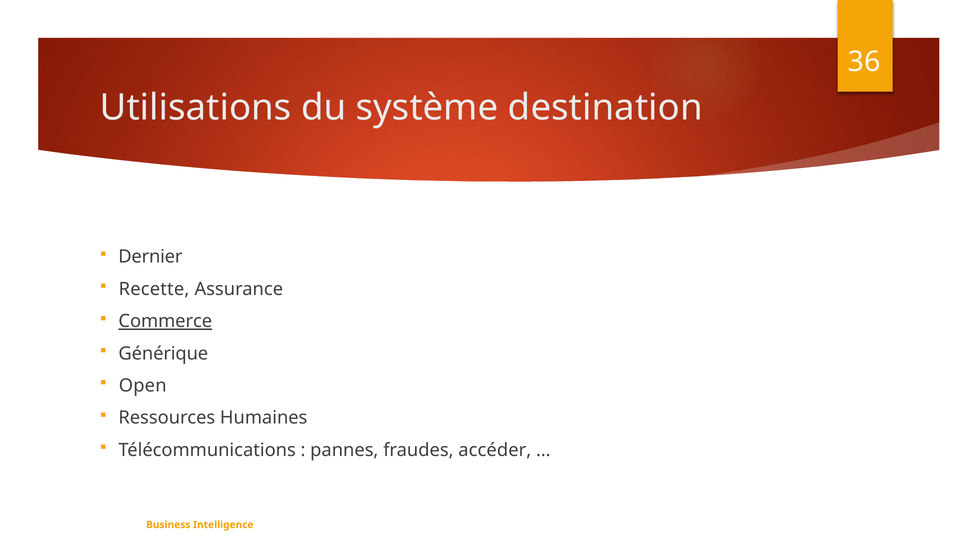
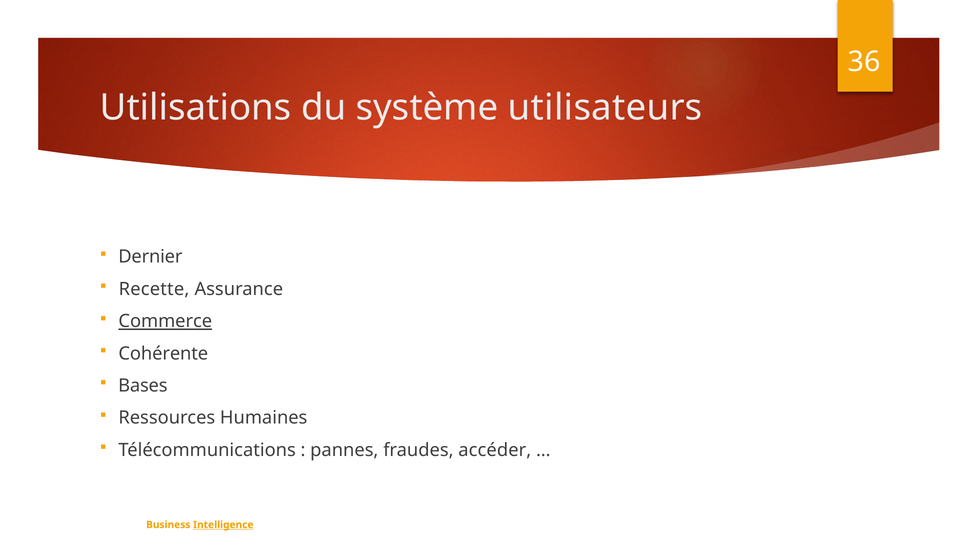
destination: destination -> utilisateurs
Générique: Générique -> Cohérente
Open: Open -> Bases
Intelligence underline: none -> present
